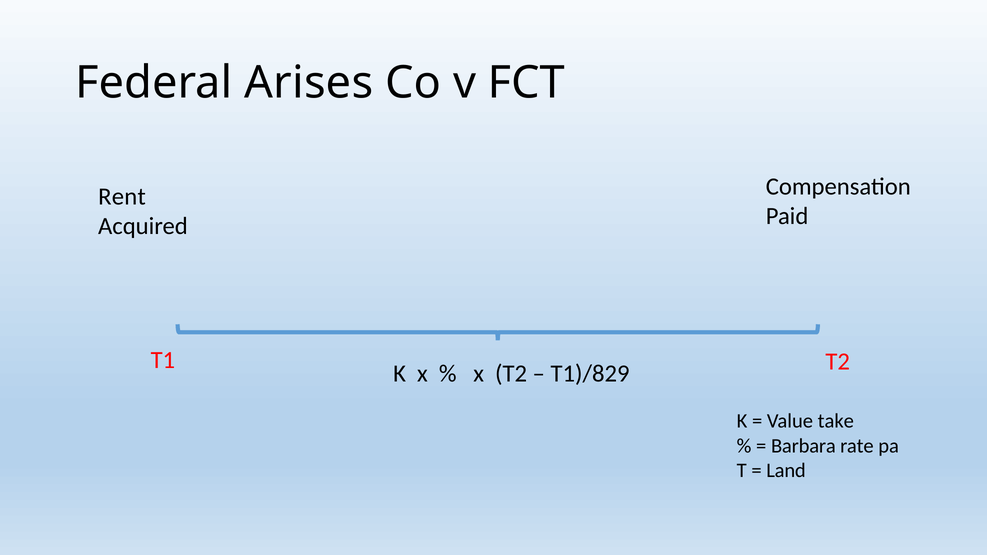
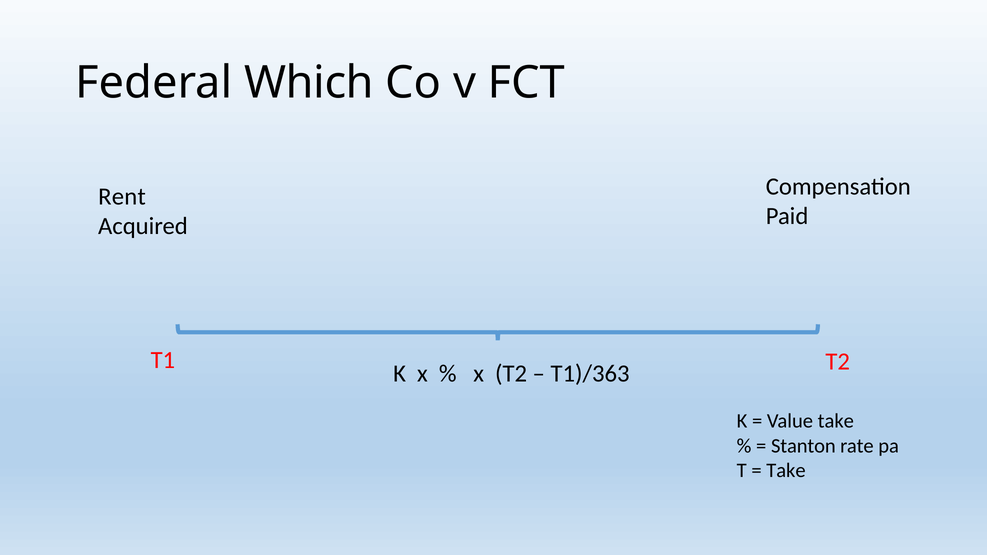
Arises: Arises -> Which
T1)/829: T1)/829 -> T1)/363
Barbara: Barbara -> Stanton
Land at (786, 471): Land -> Take
